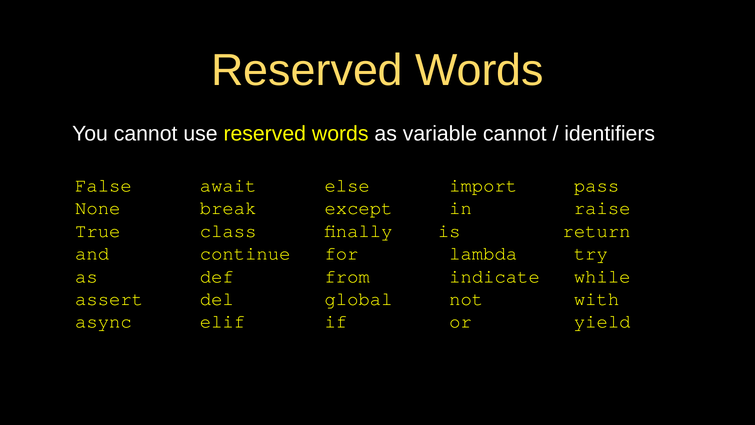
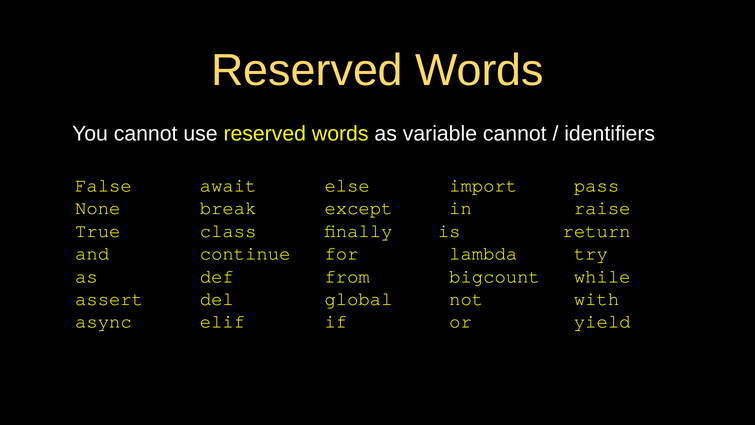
indicate: indicate -> bigcount
